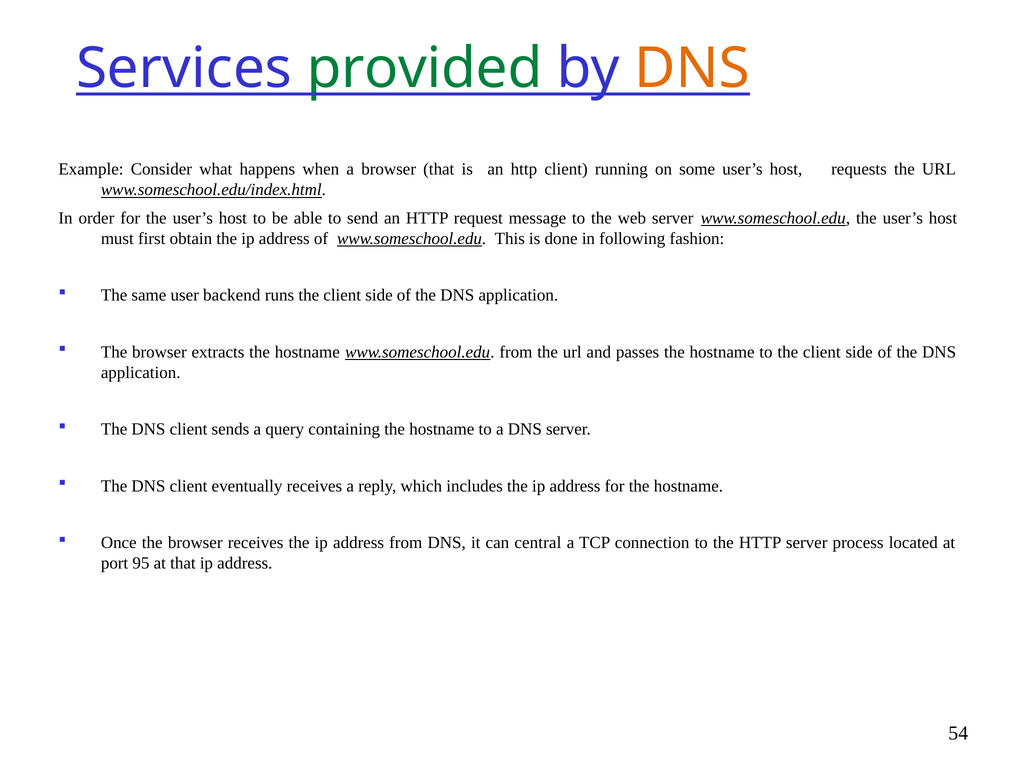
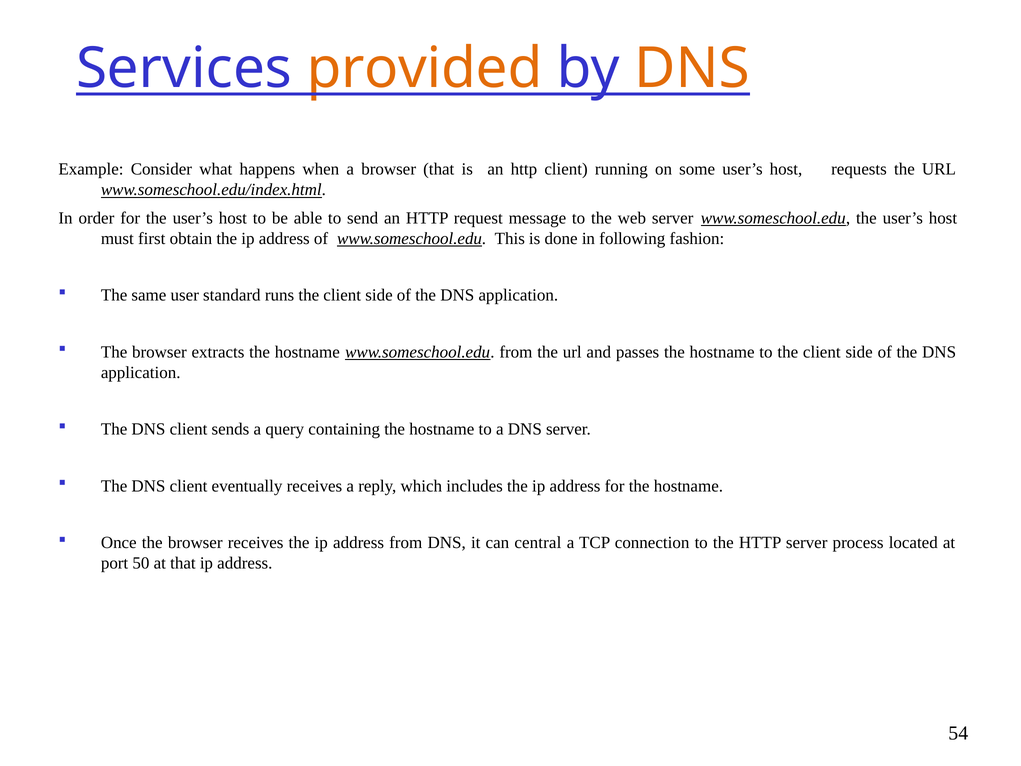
provided colour: green -> orange
backend: backend -> standard
95: 95 -> 50
